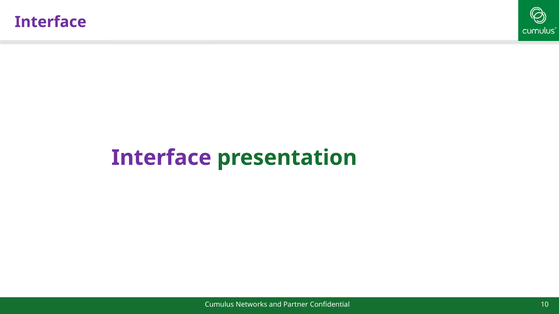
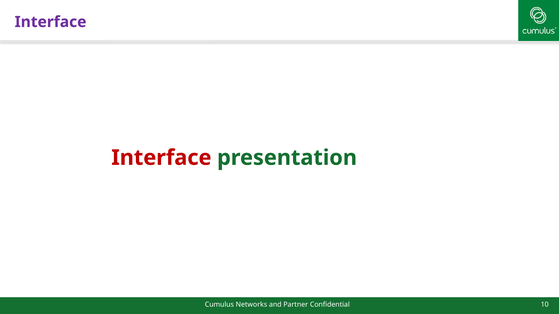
Interface at (161, 158) colour: purple -> red
